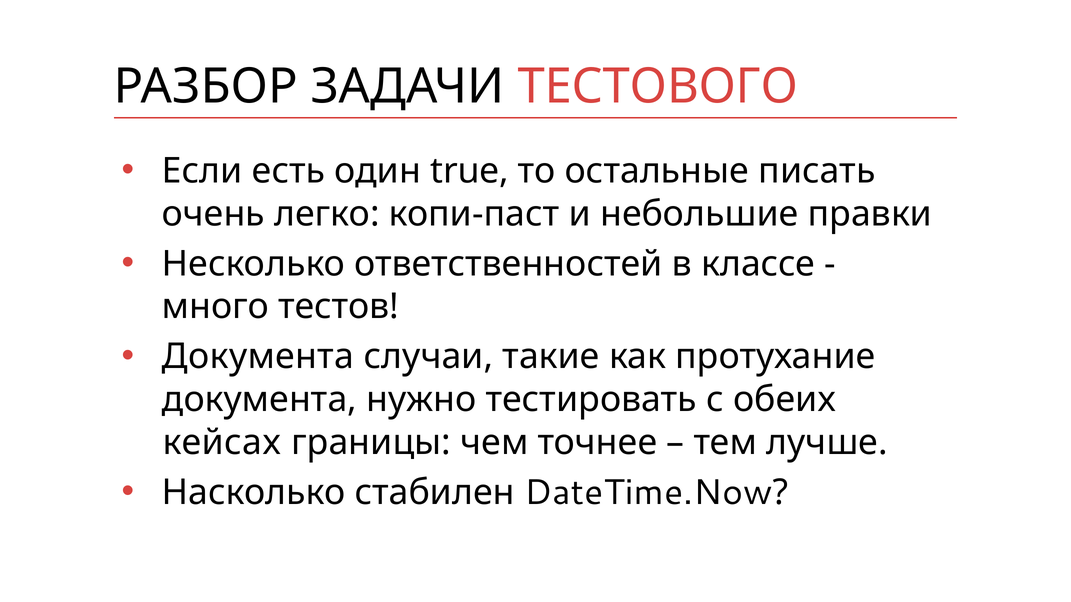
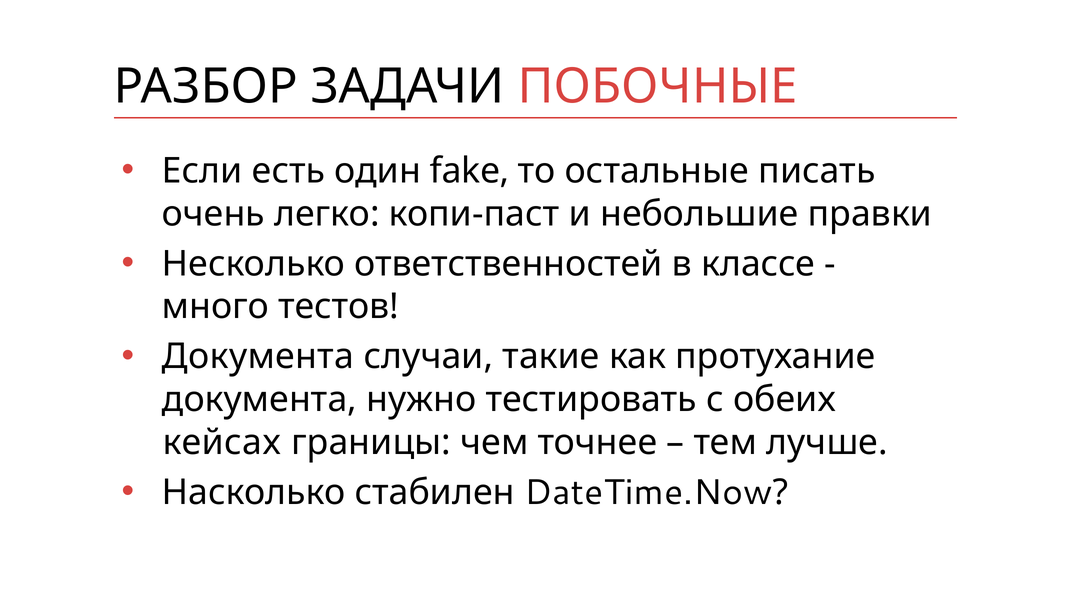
ТЕСТОВОГО: ТЕСТОВОГО -> ПОБОЧНЫЕ
true: true -> fake
